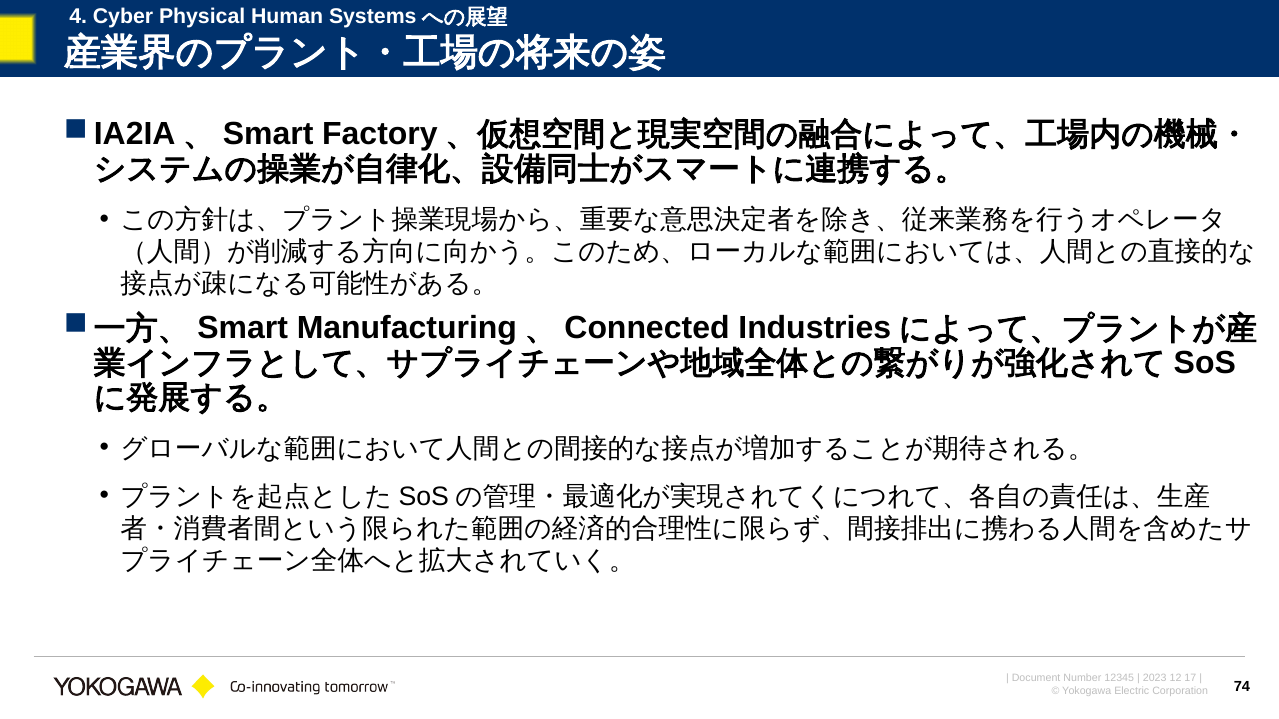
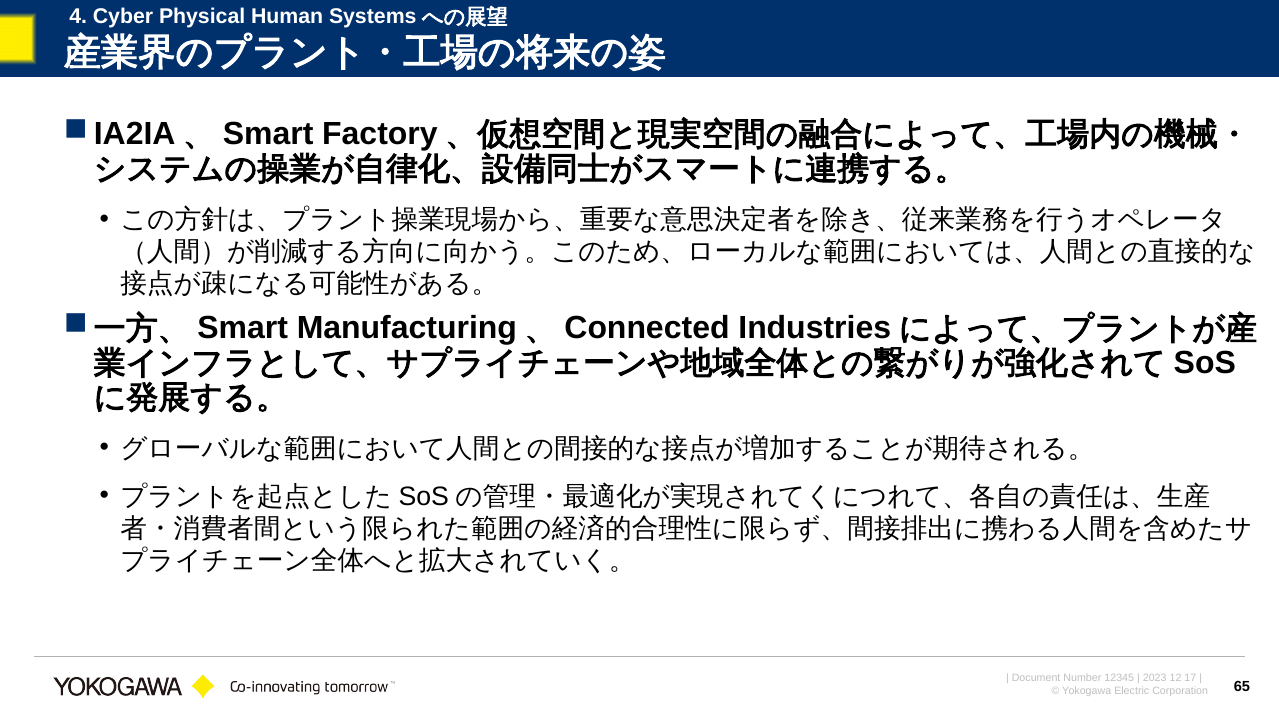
74: 74 -> 65
